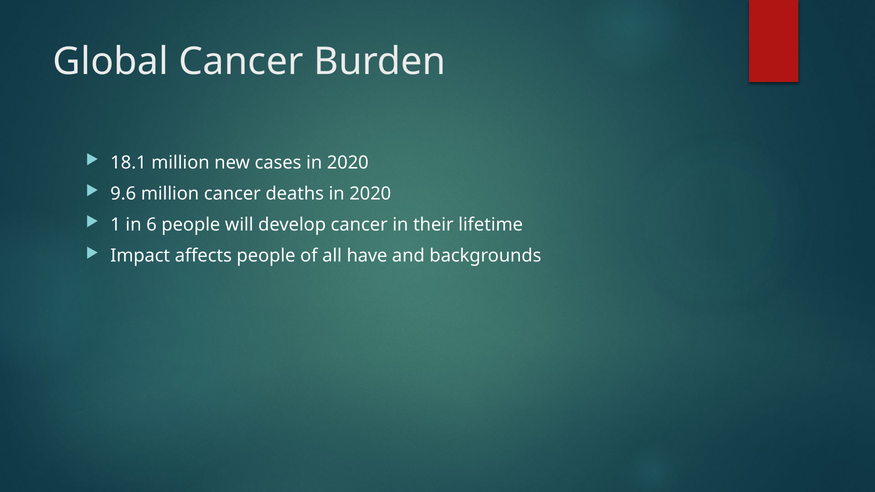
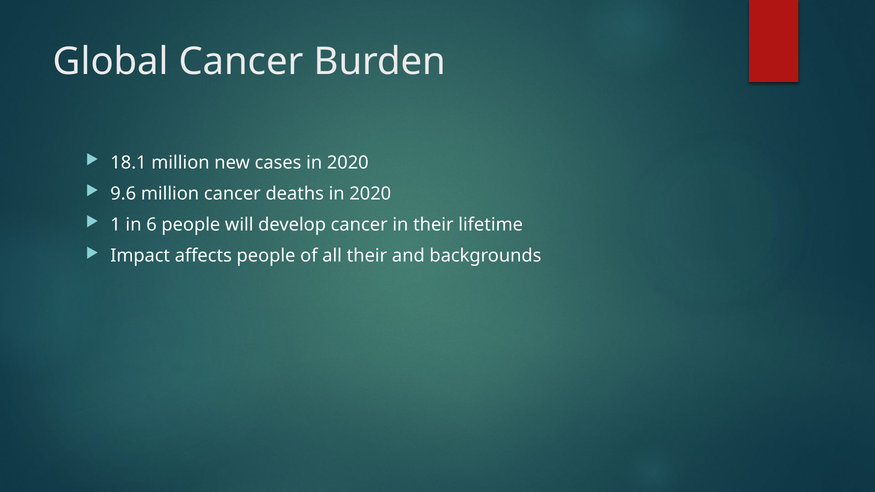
all have: have -> their
